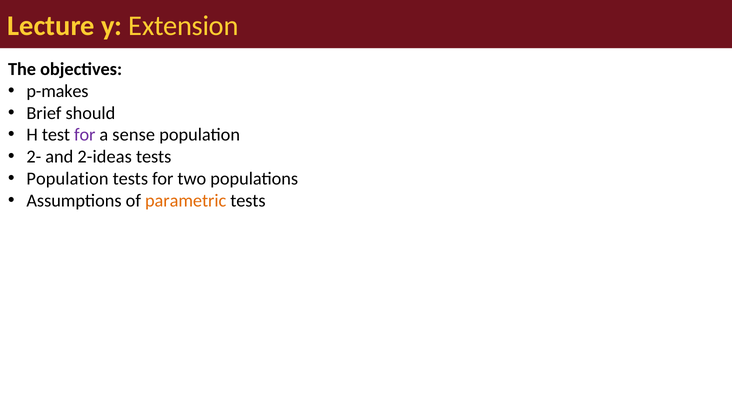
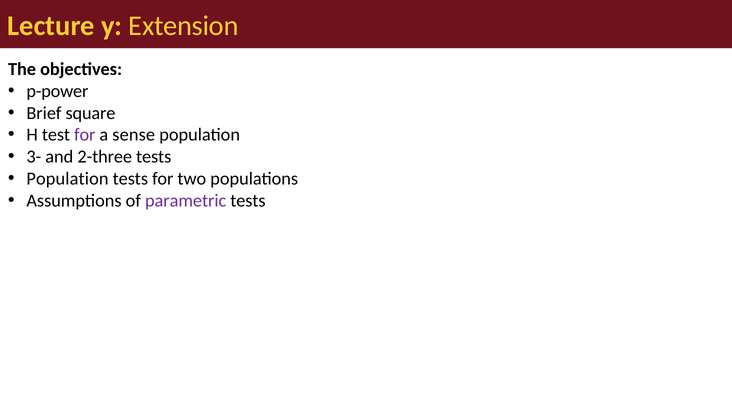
p-makes: p-makes -> p-power
should: should -> square
2-: 2- -> 3-
2-ideas: 2-ideas -> 2-three
parametric colour: orange -> purple
